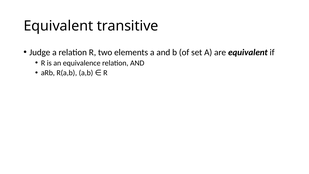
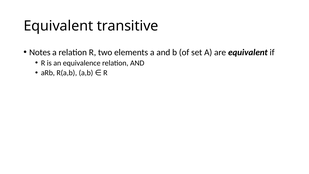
Judge: Judge -> Notes
